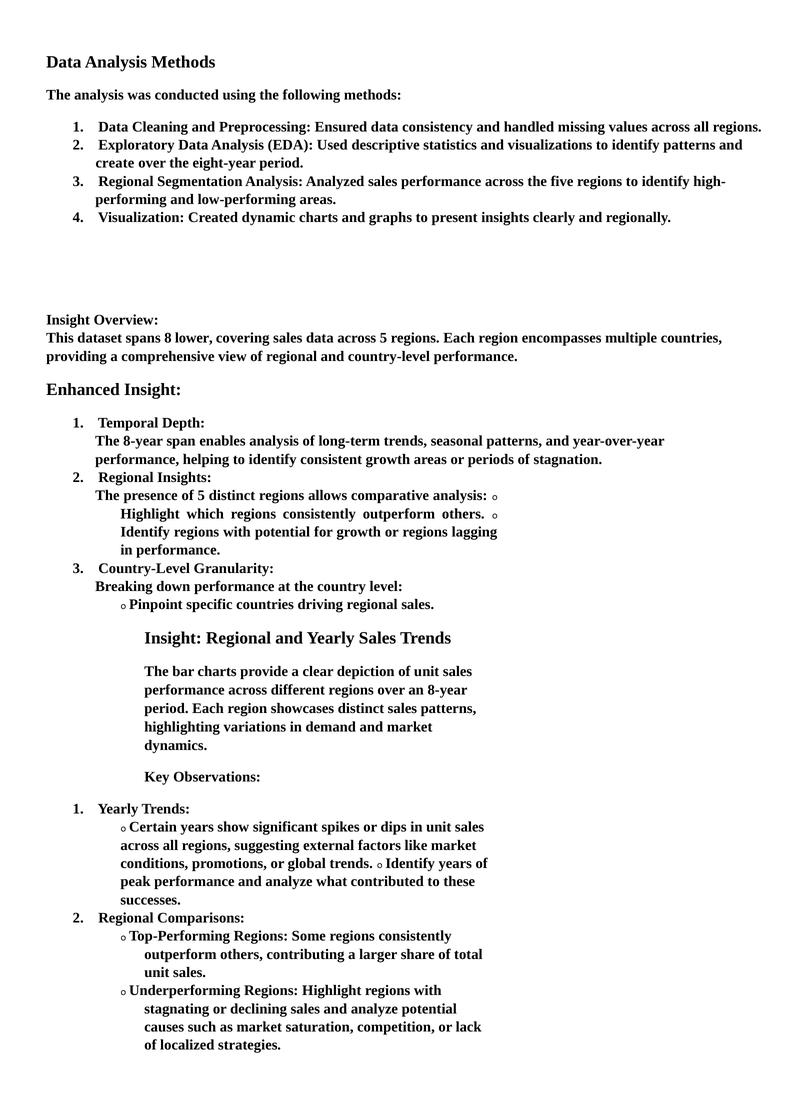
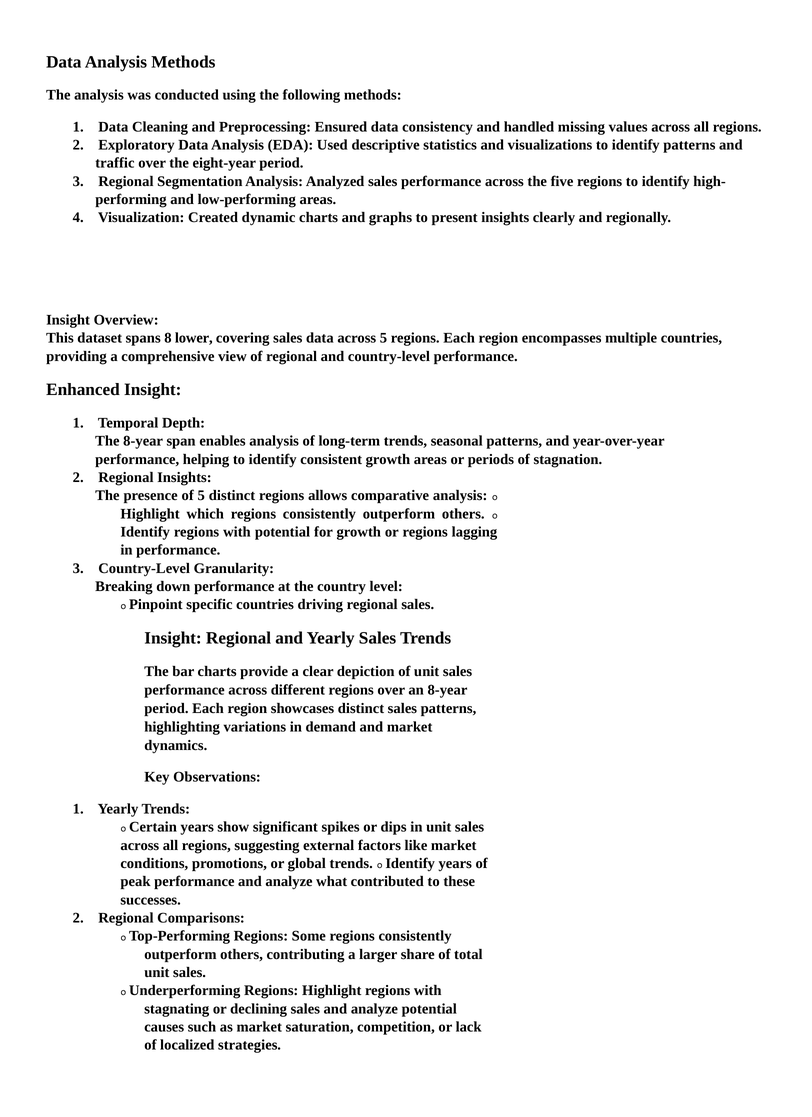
create: create -> traffic
